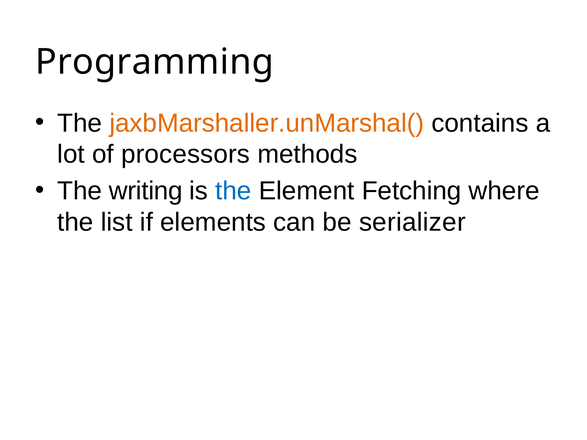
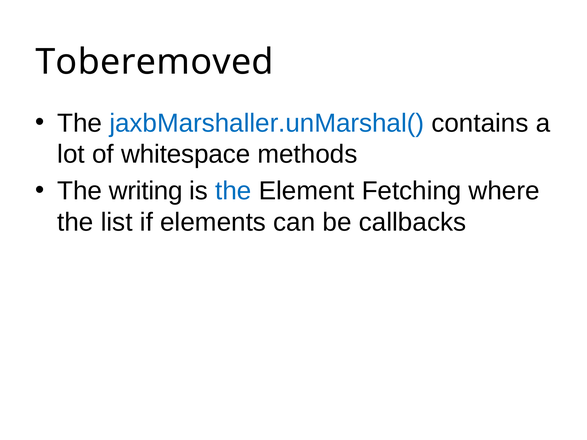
Programming: Programming -> Toberemoved
jaxbMarshaller.unMarshal( colour: orange -> blue
processors: processors -> whitespace
serializer: serializer -> callbacks
